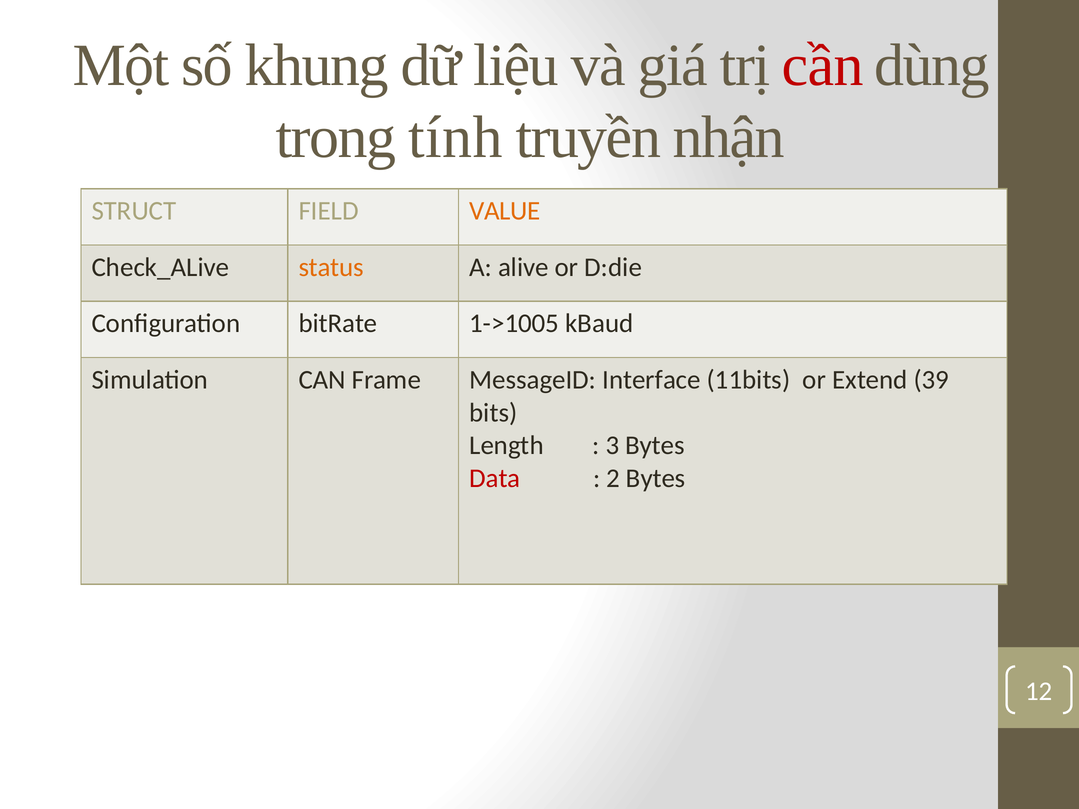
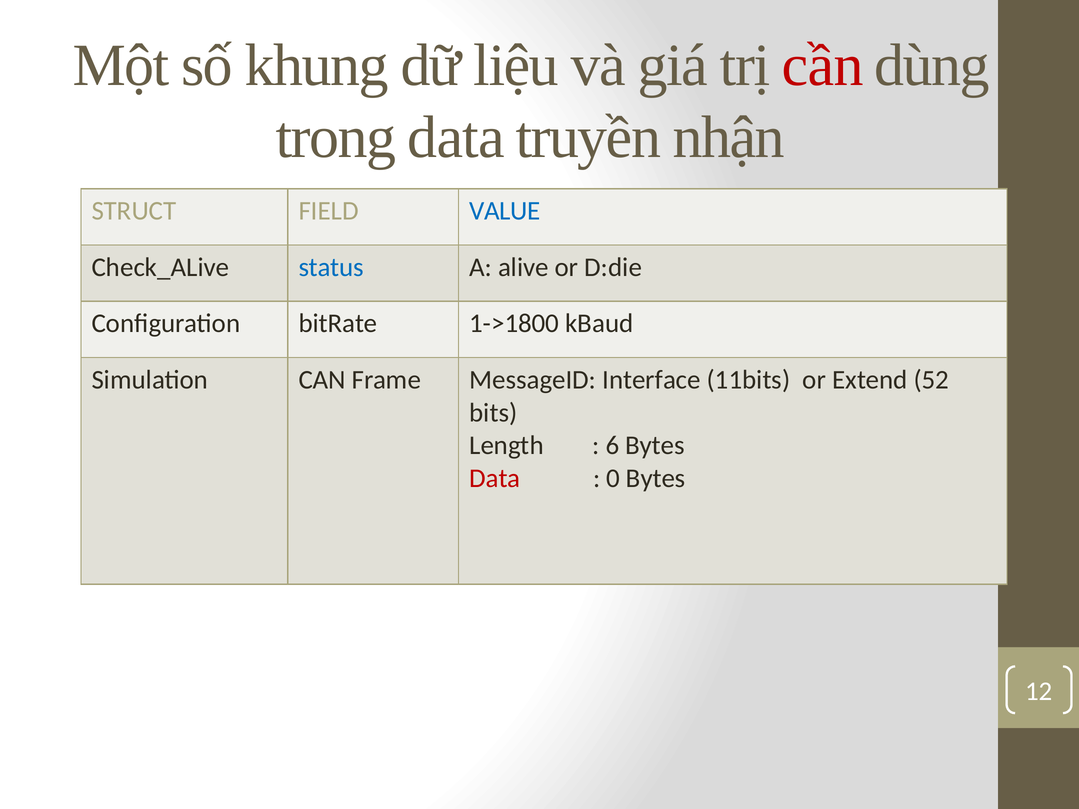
trong tính: tính -> data
VALUE colour: orange -> blue
status colour: orange -> blue
1->1005: 1->1005 -> 1->1800
39: 39 -> 52
3: 3 -> 6
2: 2 -> 0
